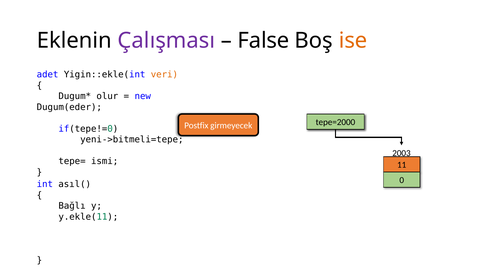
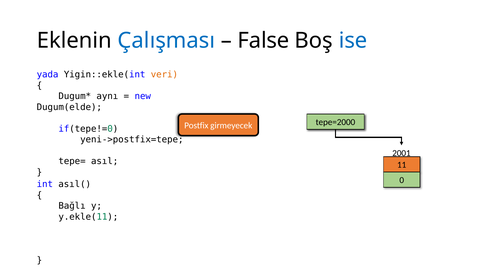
Çalışması colour: purple -> blue
ise colour: orange -> blue
adet: adet -> yada
olur: olur -> aynı
Dugum(eder: Dugum(eder -> Dugum(elde
yeni->bitmeli=tepe: yeni->bitmeli=tepe -> yeni->postfix=tepe
2003: 2003 -> 2001
ismi: ismi -> asıl
